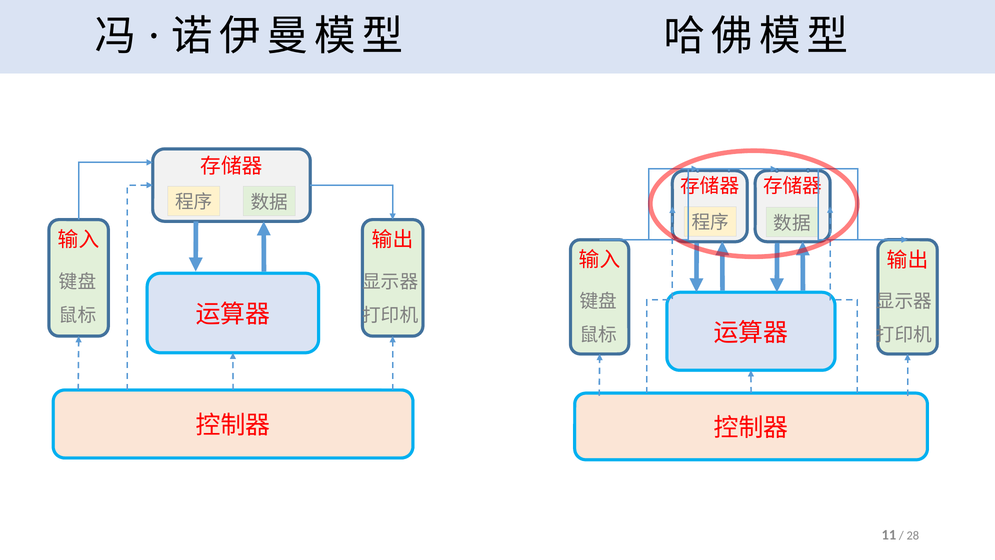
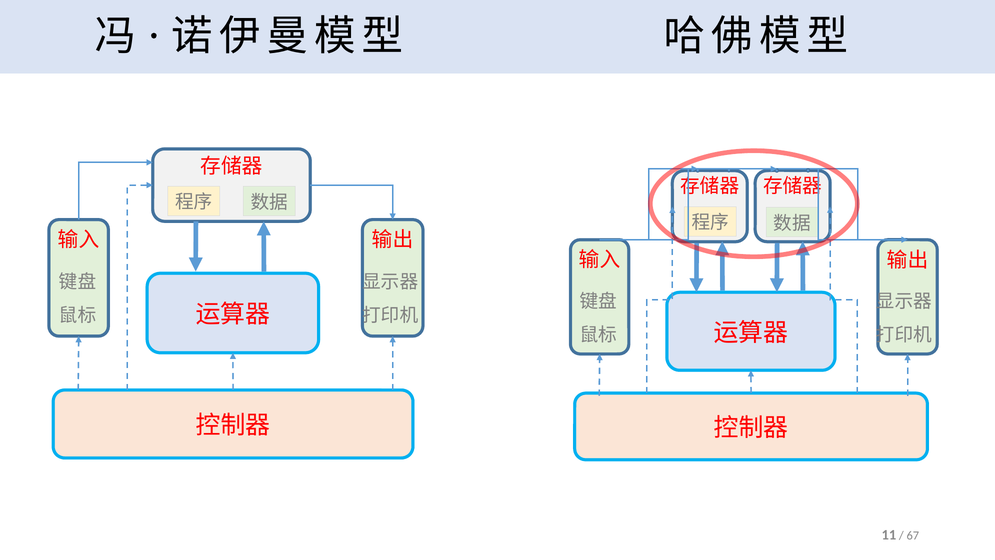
28: 28 -> 67
